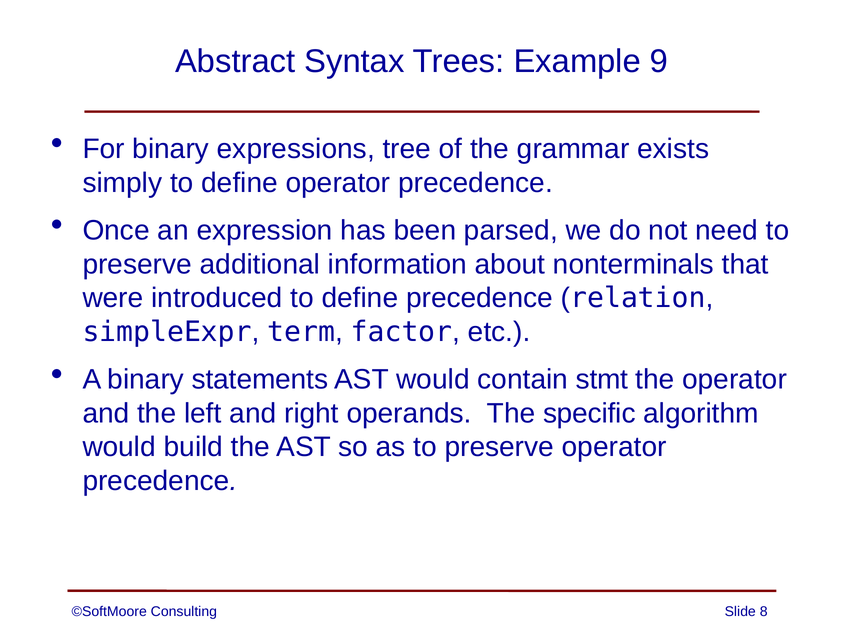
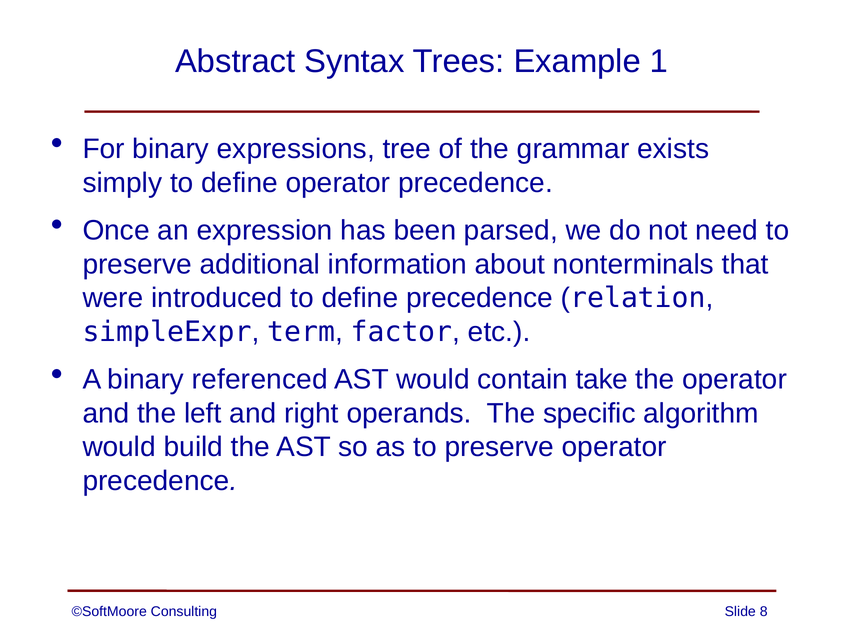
9: 9 -> 1
statements: statements -> referenced
stmt: stmt -> take
